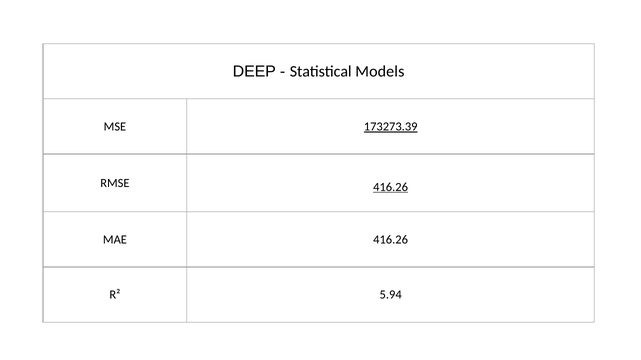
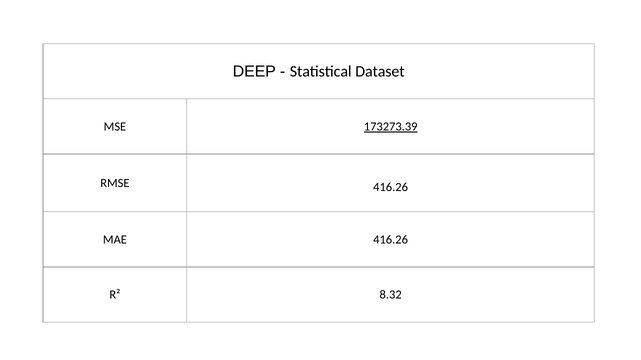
Models: Models -> Dataset
416.26 at (391, 187) underline: present -> none
5.94: 5.94 -> 8.32
